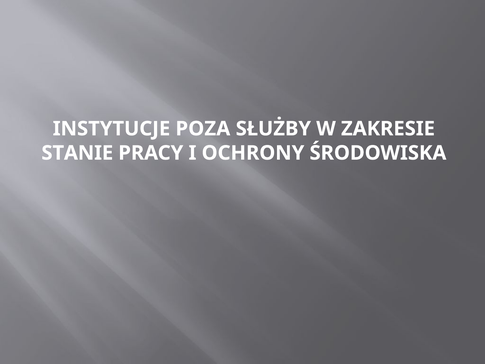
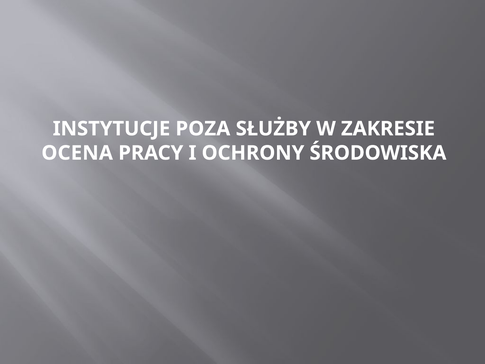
STANIE: STANIE -> OCENA
